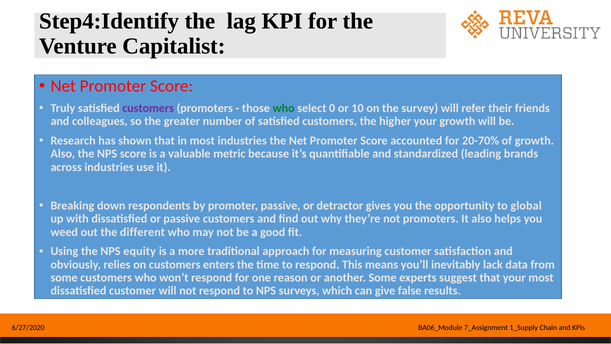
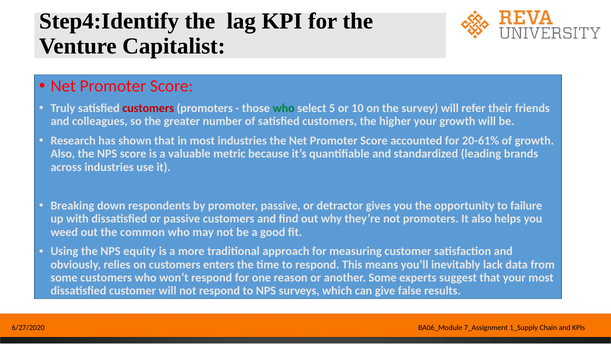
customers at (148, 108) colour: purple -> red
0: 0 -> 5
20-70%: 20-70% -> 20-61%
global: global -> failure
different: different -> common
